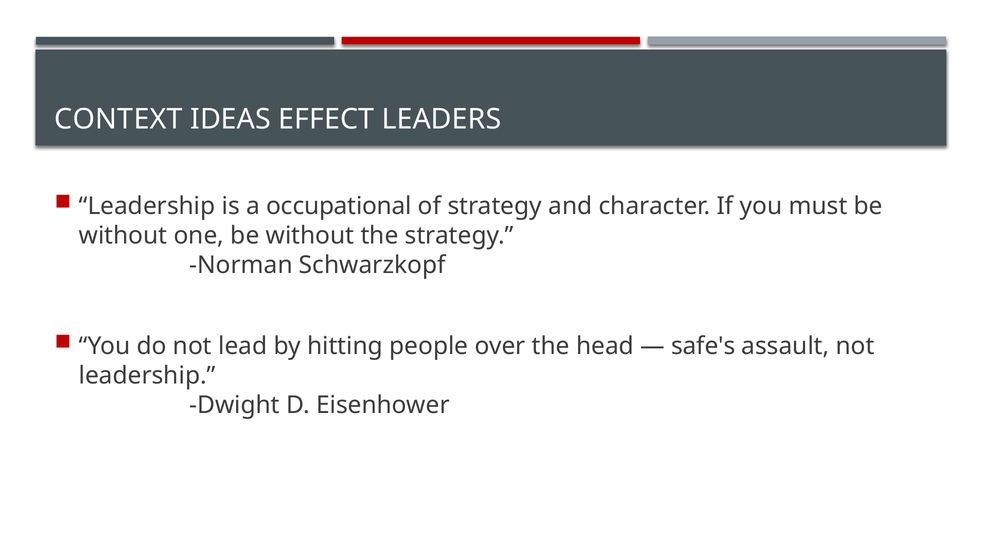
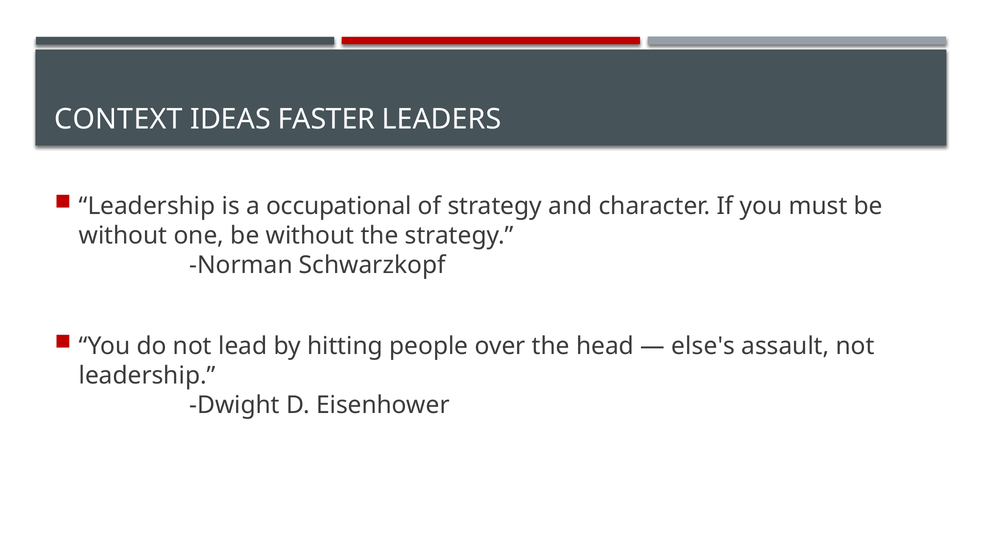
EFFECT: EFFECT -> FASTER
safe's: safe's -> else's
